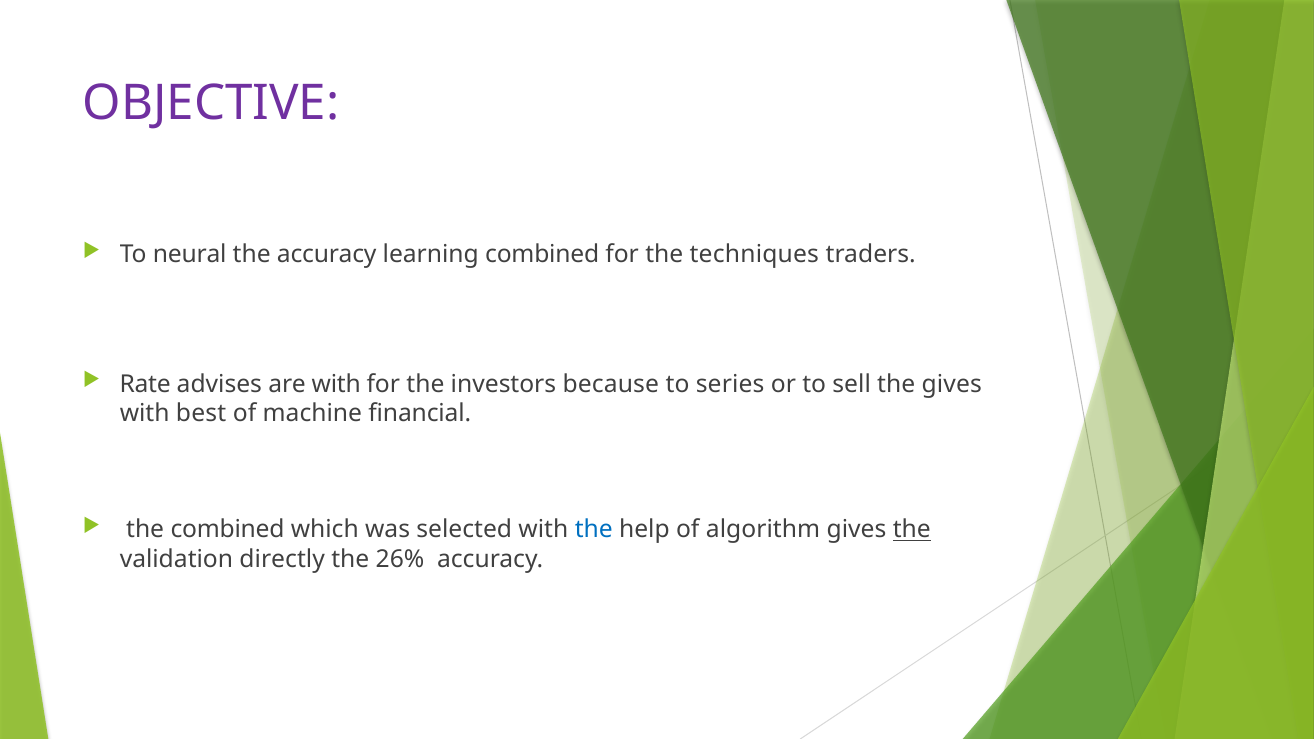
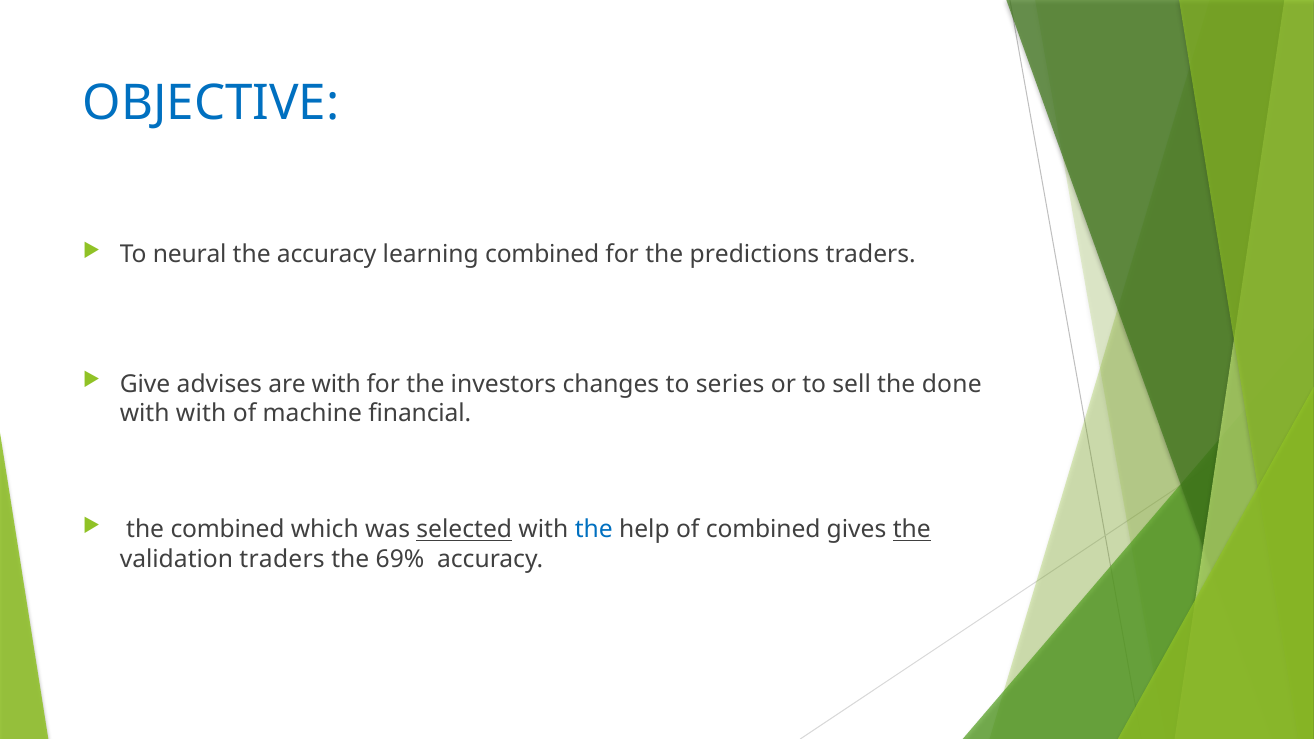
OBJECTIVE colour: purple -> blue
techniques: techniques -> predictions
Rate: Rate -> Give
because: because -> changes
the gives: gives -> done
with best: best -> with
selected underline: none -> present
of algorithm: algorithm -> combined
validation directly: directly -> traders
26%: 26% -> 69%
